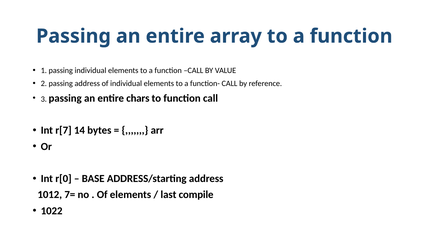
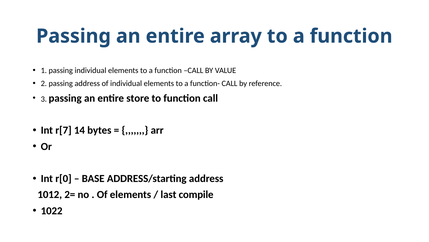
chars: chars -> store
7=: 7= -> 2=
